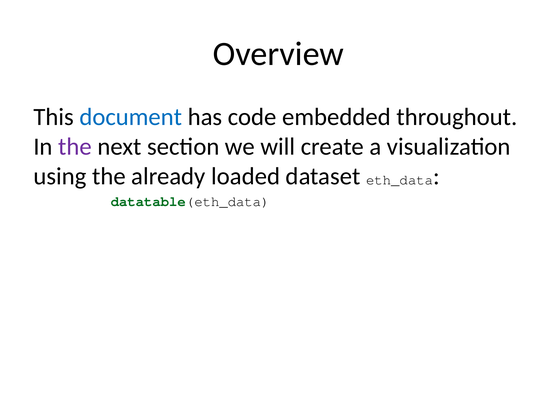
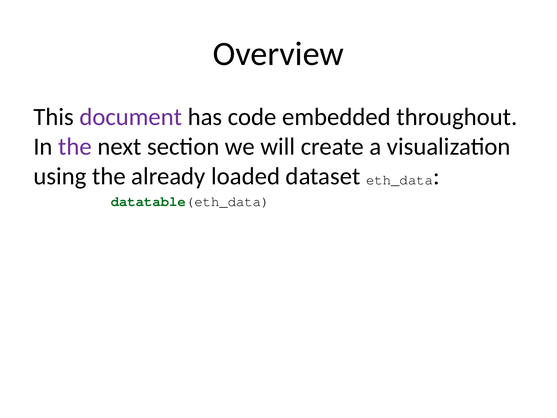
document colour: blue -> purple
